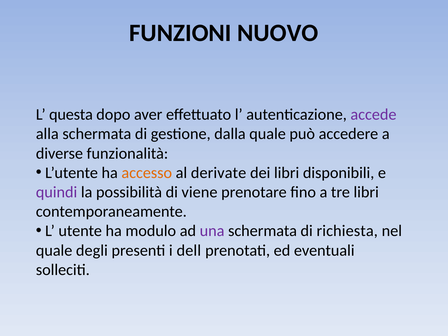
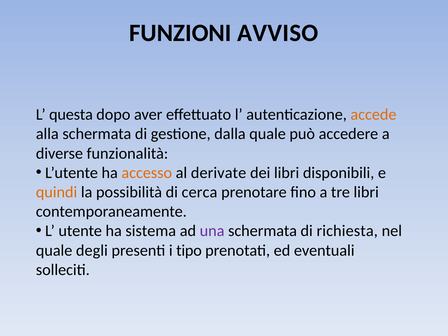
NUOVO: NUOVO -> AVVISO
accede colour: purple -> orange
quindi colour: purple -> orange
viene: viene -> cerca
modulo: modulo -> sistema
dell: dell -> tipo
